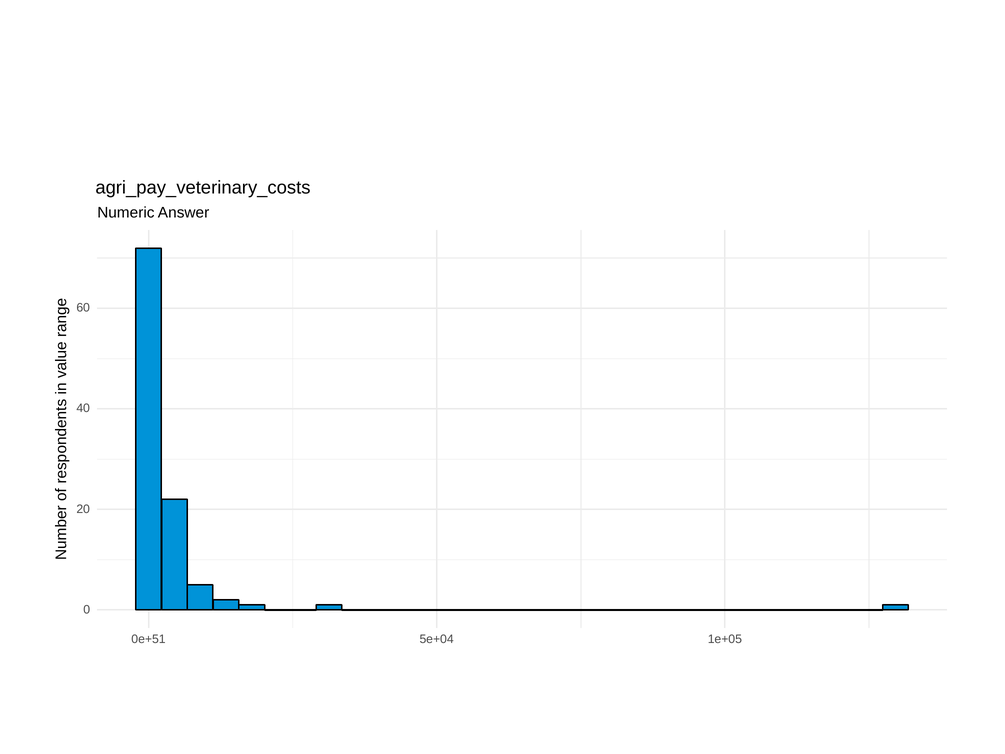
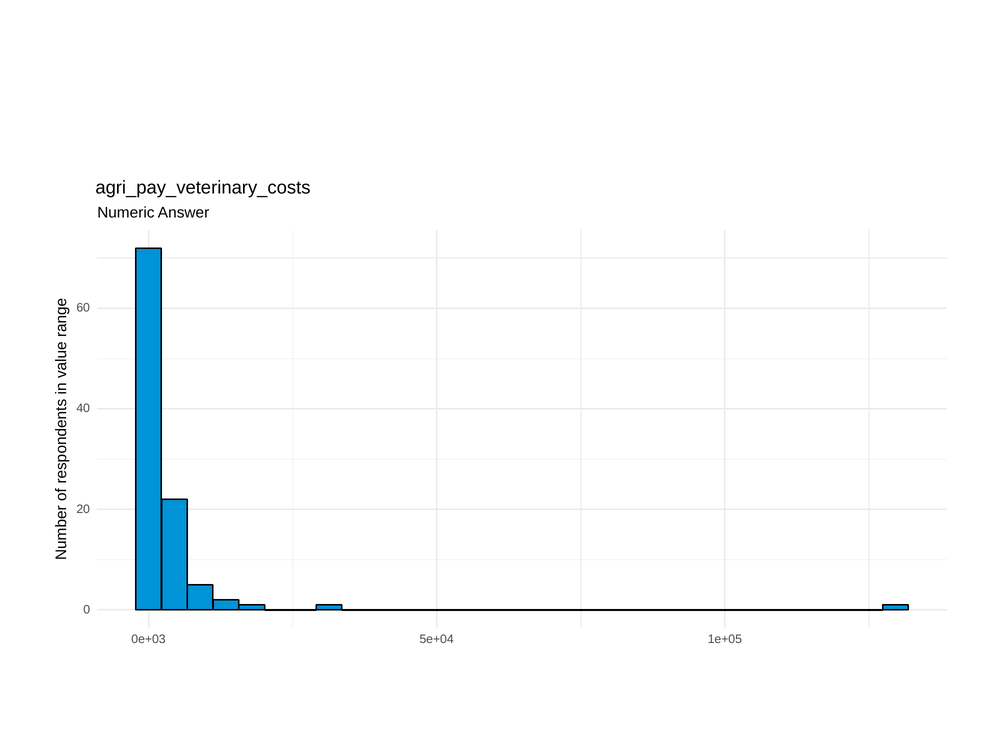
0e+51: 0e+51 -> 0e+03
